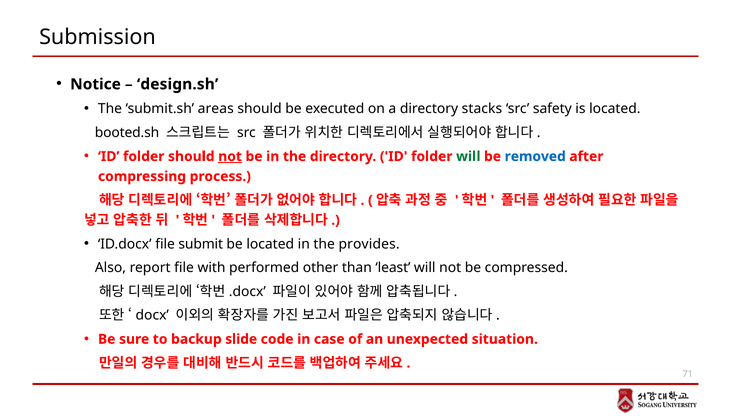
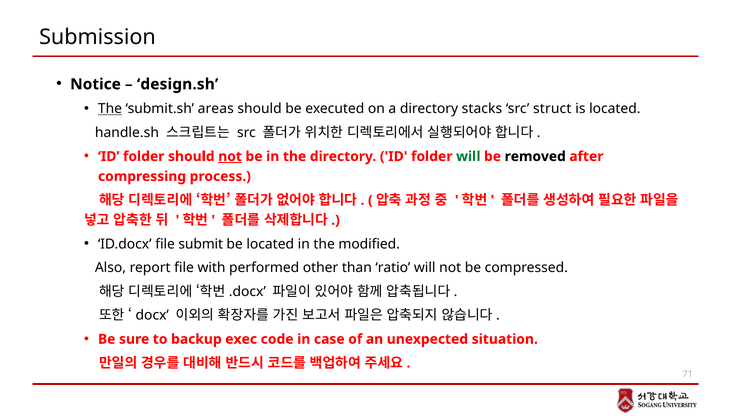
The at (110, 109) underline: none -> present
safety: safety -> struct
booted.sh: booted.sh -> handle.sh
removed colour: blue -> black
provides: provides -> modified
least: least -> ratio
slide: slide -> exec
